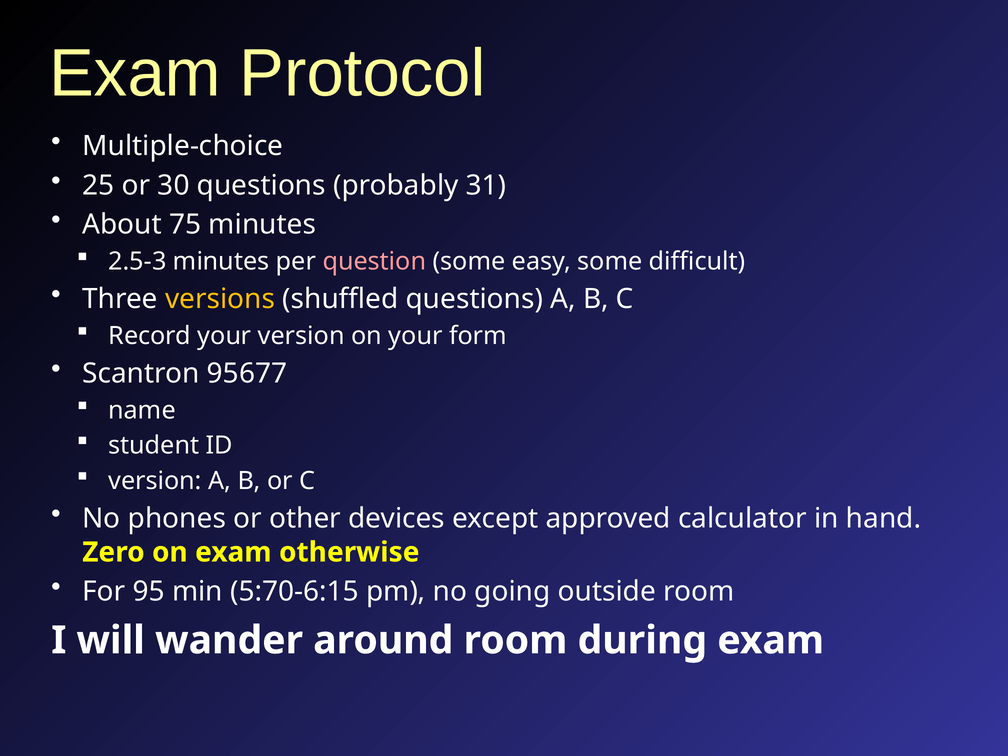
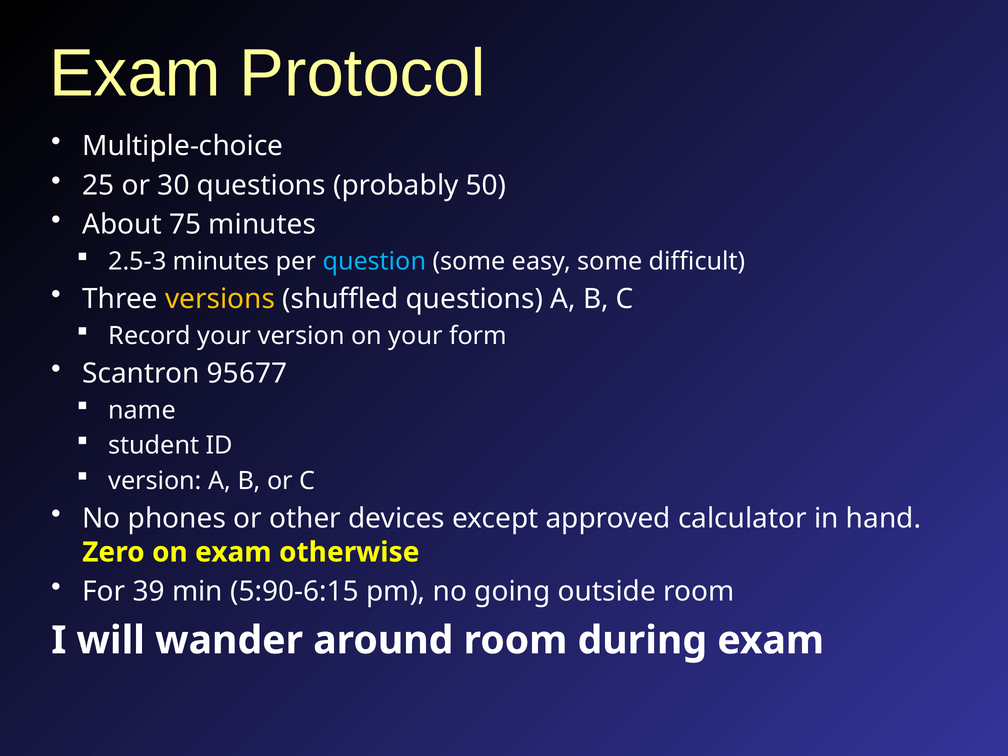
31: 31 -> 50
question colour: pink -> light blue
95: 95 -> 39
5:70-6:15: 5:70-6:15 -> 5:90-6:15
